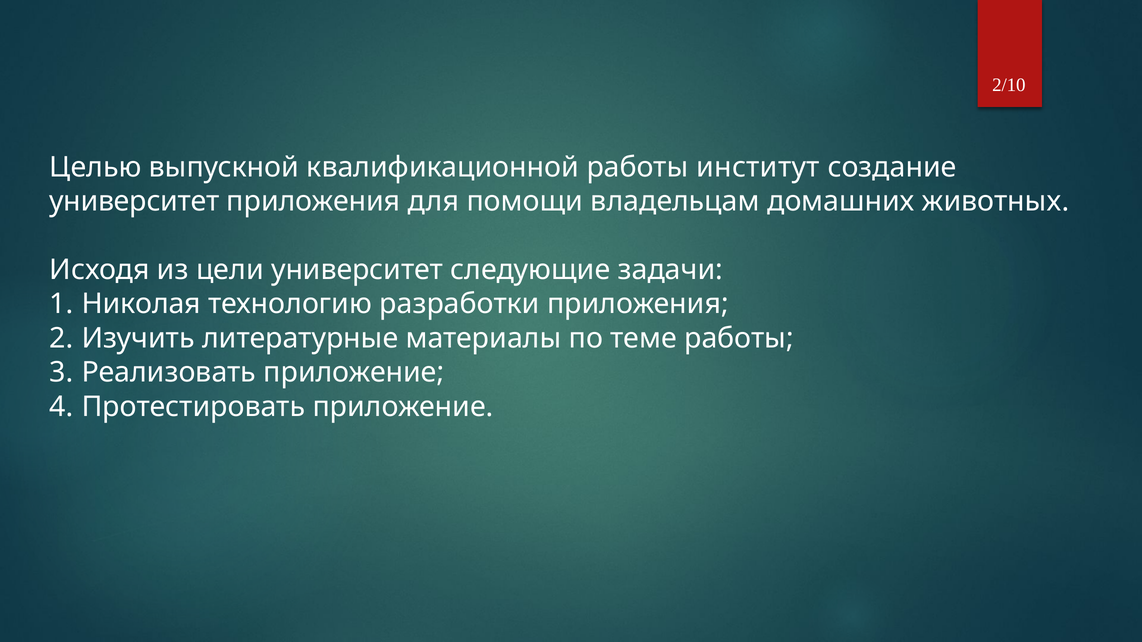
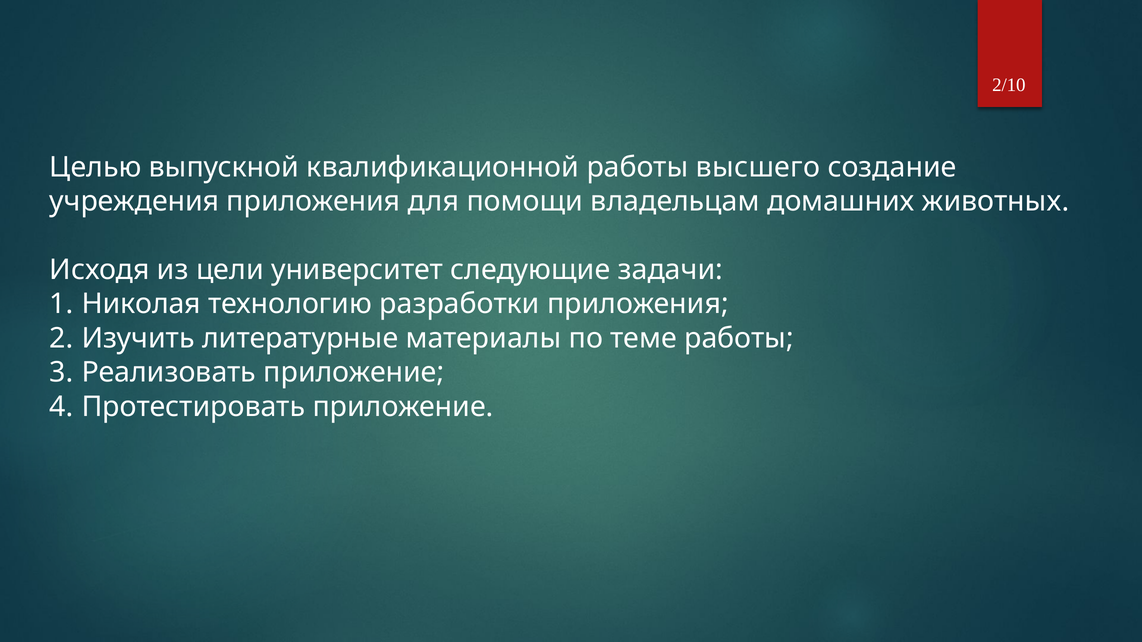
институт: институт -> высшего
университет at (134, 201): университет -> учреждения
